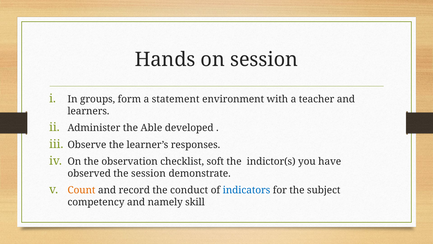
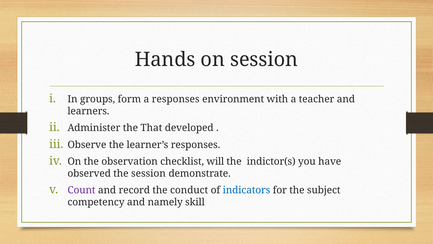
a statement: statement -> responses
Able: Able -> That
soft: soft -> will
Count colour: orange -> purple
